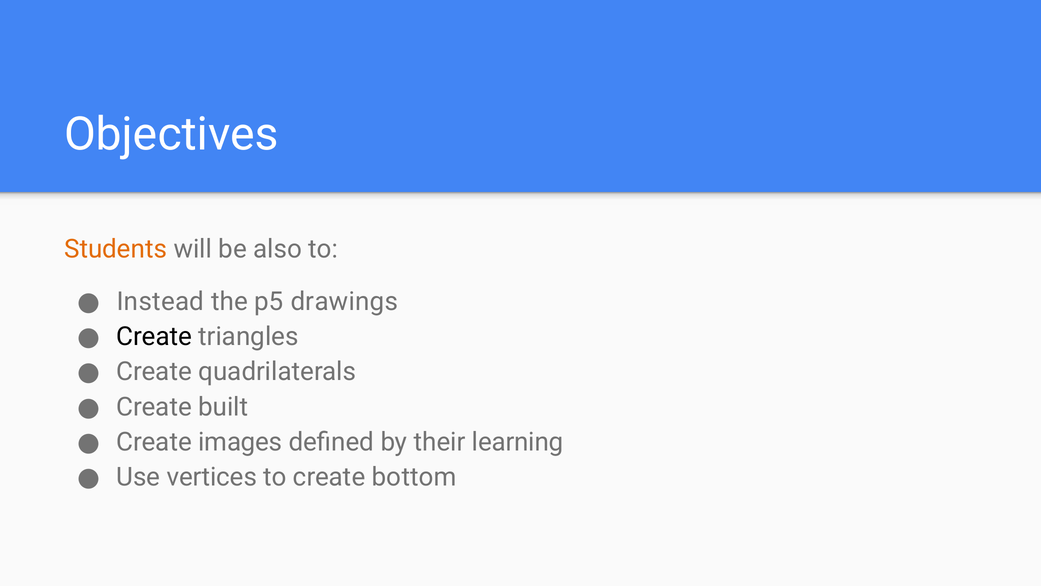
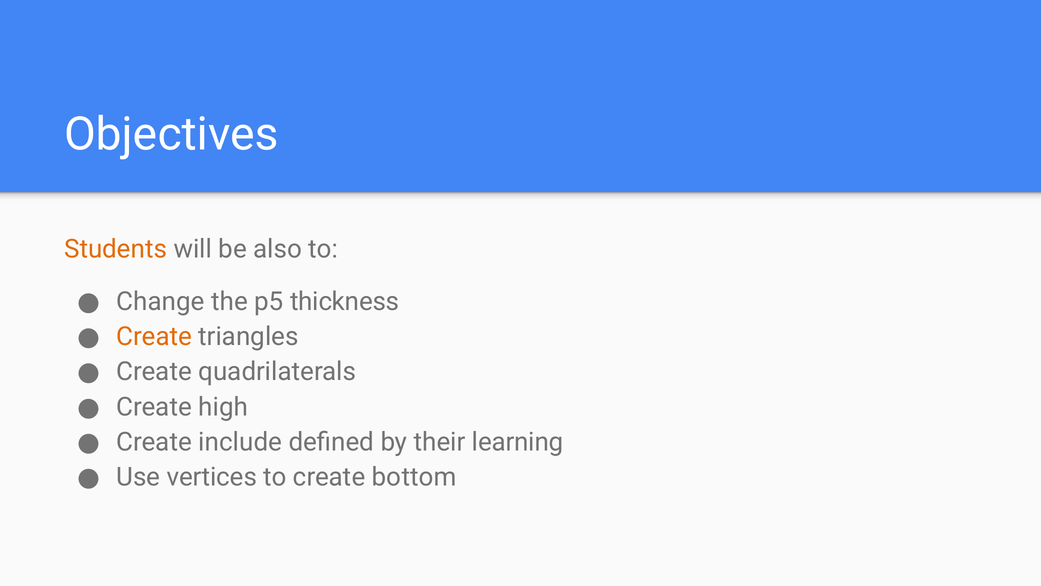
Instead: Instead -> Change
drawings: drawings -> thickness
Create at (154, 336) colour: black -> orange
built: built -> high
images: images -> include
